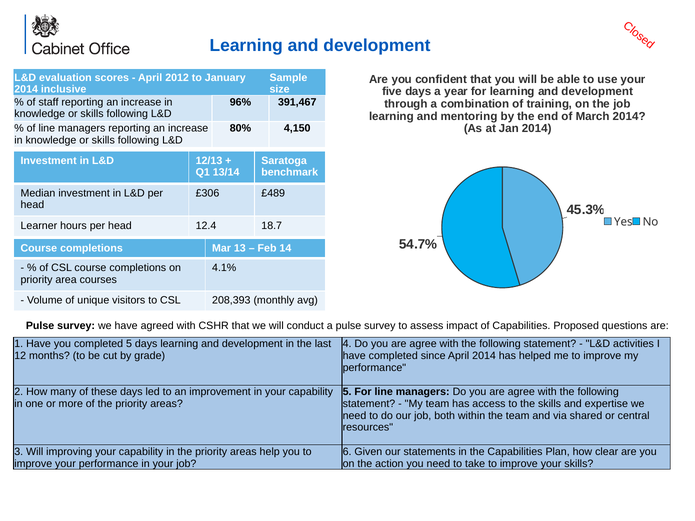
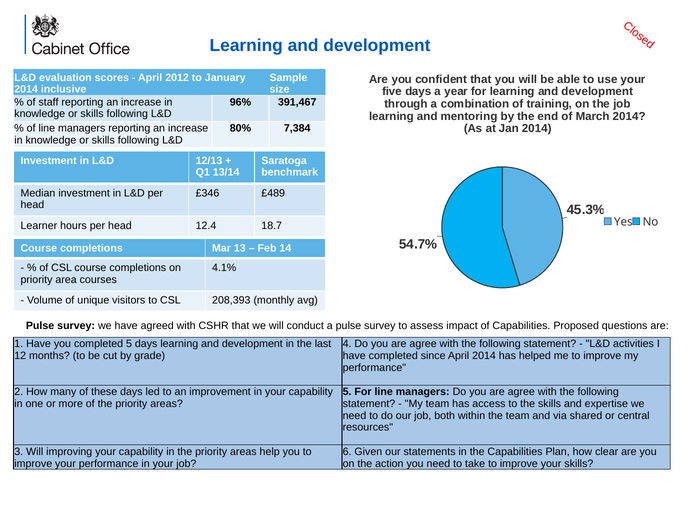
4,150: 4,150 -> 7,384
£306: £306 -> £346
